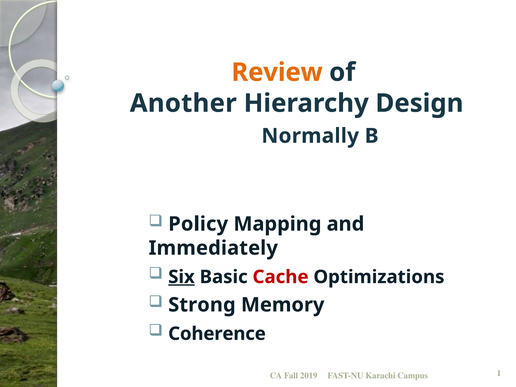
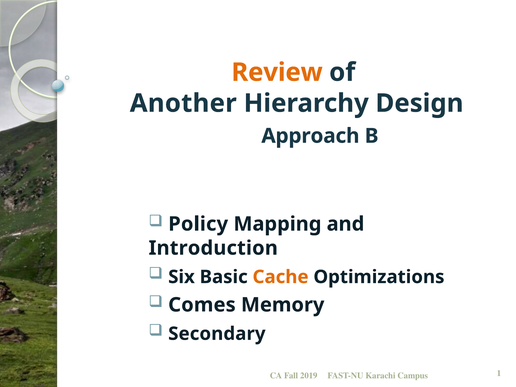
Normally: Normally -> Approach
Immediately: Immediately -> Introduction
Six underline: present -> none
Cache colour: red -> orange
Strong: Strong -> Comes
Coherence: Coherence -> Secondary
